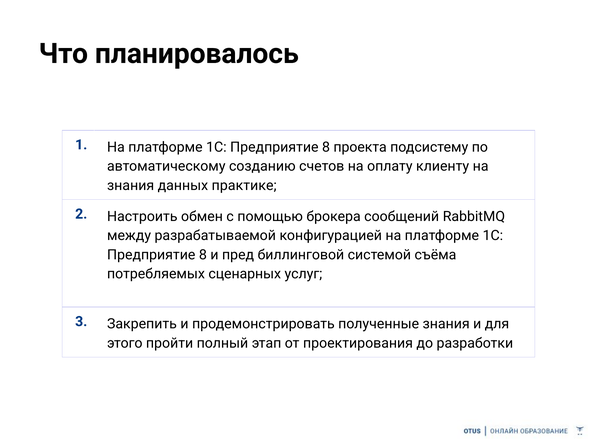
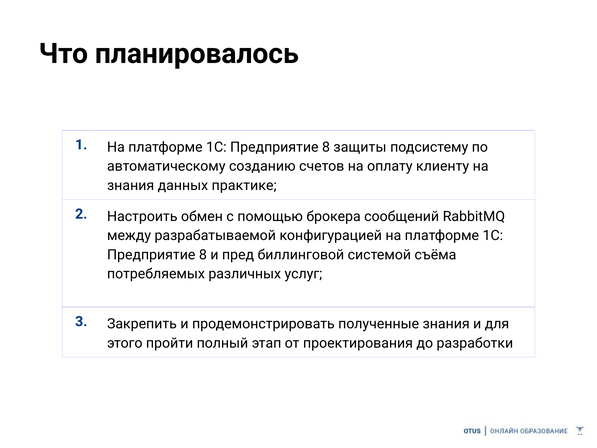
проекта: проекта -> защиты
сценарных: сценарных -> различных
